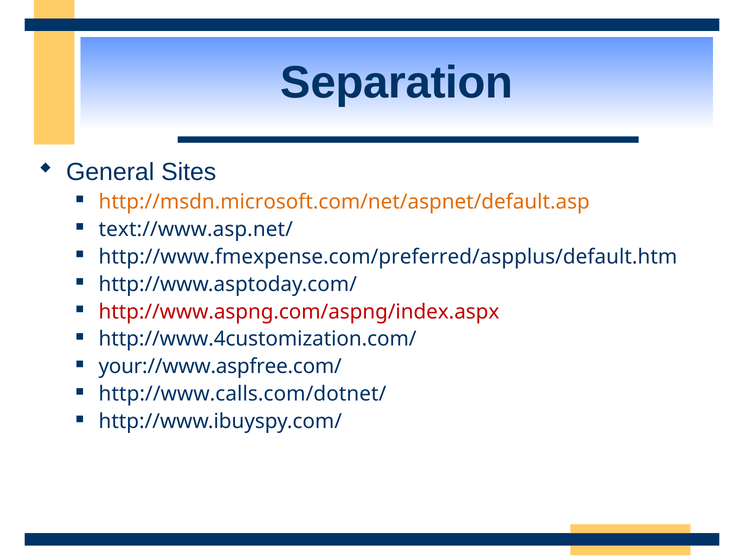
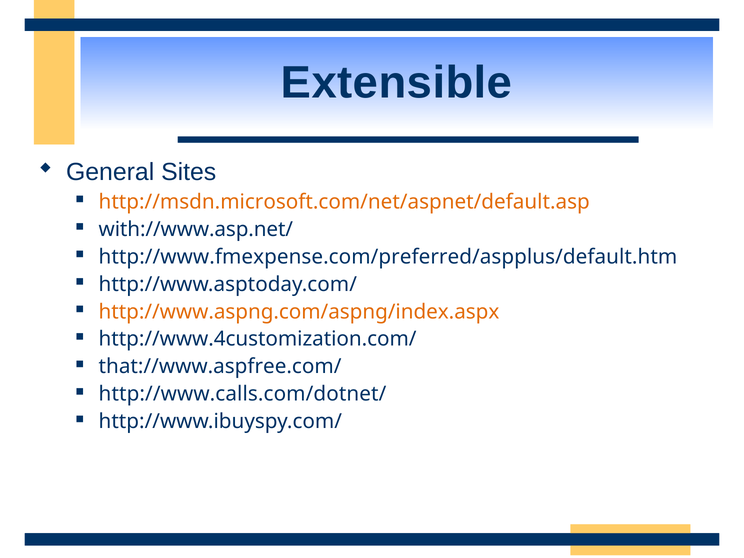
Separation: Separation -> Extensible
text://www.asp.net/: text://www.asp.net/ -> with://www.asp.net/
http://www.aspng.com/aspng/index.aspx colour: red -> orange
your://www.aspfree.com/: your://www.aspfree.com/ -> that://www.aspfree.com/
